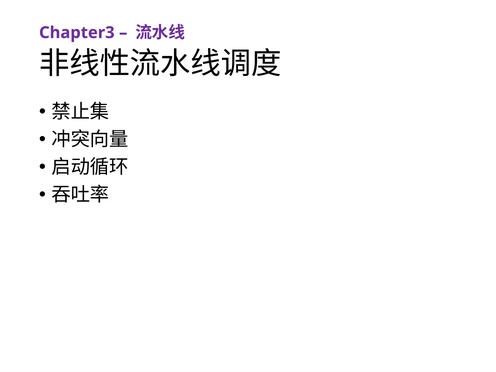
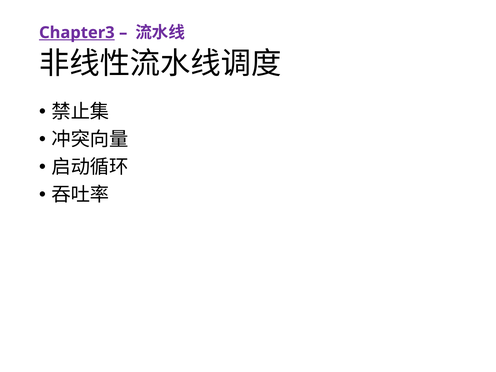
Chapter3 underline: none -> present
